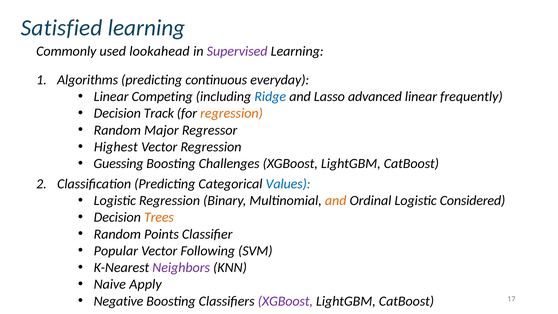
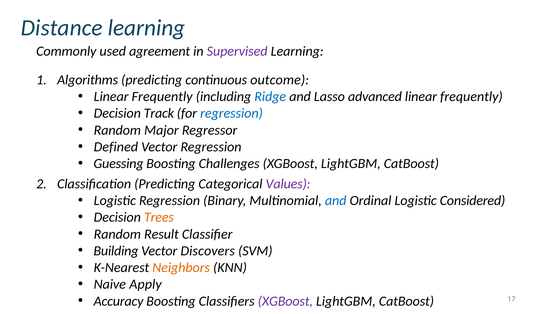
Satisfied: Satisfied -> Distance
lookahead: lookahead -> agreement
everyday: everyday -> outcome
Competing at (162, 97): Competing -> Frequently
regression at (232, 113) colour: orange -> blue
Highest: Highest -> Defined
Values colour: blue -> purple
and at (336, 201) colour: orange -> blue
Points: Points -> Result
Popular: Popular -> Building
Following: Following -> Discovers
Neighbors colour: purple -> orange
Negative: Negative -> Accuracy
